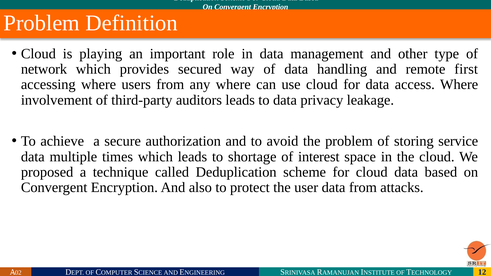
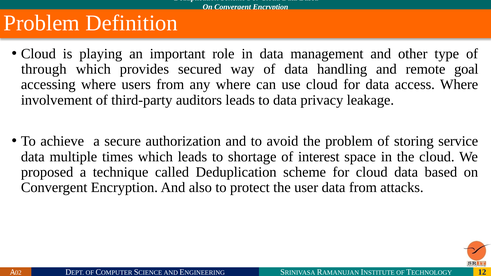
network: network -> through
first: first -> goal
